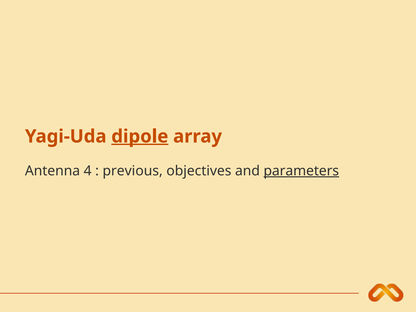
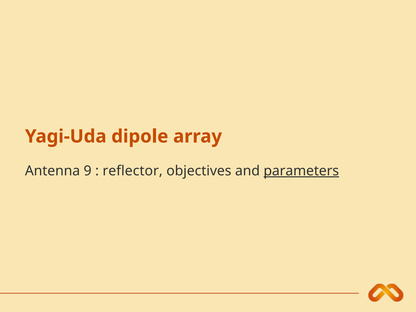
dipole underline: present -> none
4: 4 -> 9
previous: previous -> reflector
